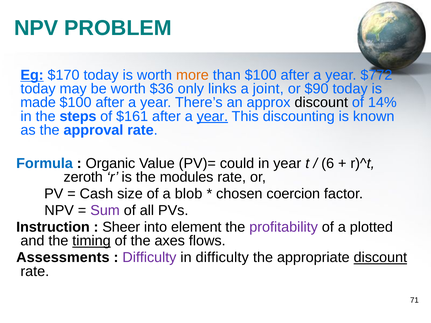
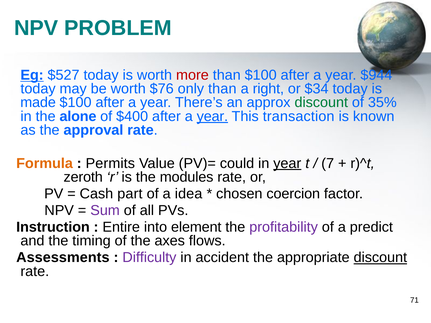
$170: $170 -> $527
more colour: orange -> red
$772: $772 -> $944
$36: $36 -> $76
only links: links -> than
joint: joint -> right
$90: $90 -> $34
discount at (321, 103) colour: black -> green
14%: 14% -> 35%
steps: steps -> alone
$161: $161 -> $400
discounting: discounting -> transaction
Formula colour: blue -> orange
Organic: Organic -> Permits
year at (287, 164) underline: none -> present
6: 6 -> 7
size: size -> part
blob: blob -> idea
Sheer: Sheer -> Entire
plotted: plotted -> predict
timing underline: present -> none
in difficulty: difficulty -> accident
